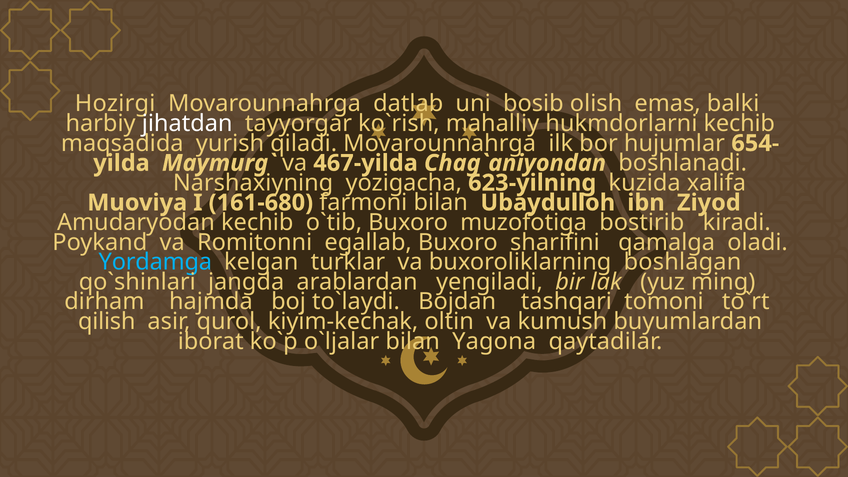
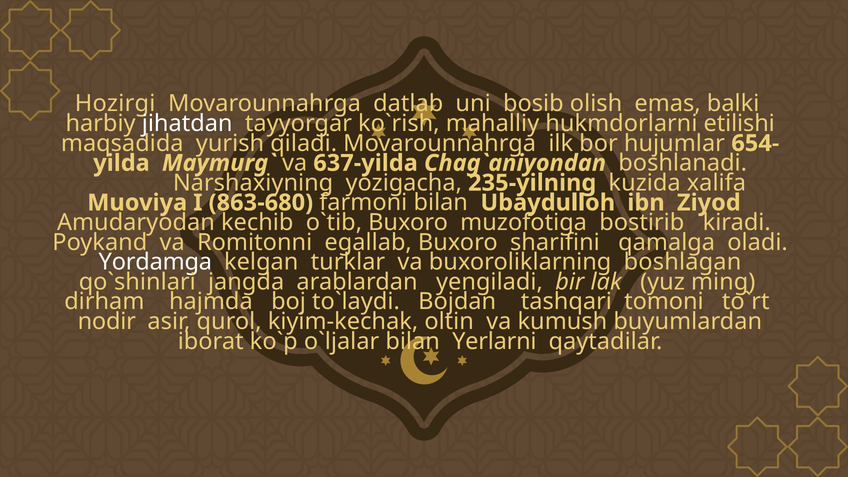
hukmdorlarni kechib: kechib -> etilishi
467-yilda: 467-yilda -> 637-yilda
623-yilning: 623-yilning -> 235-yilning
161-680: 161-680 -> 863-680
Yordamga colour: light blue -> white
qilish: qilish -> nodir
Yagona: Yagona -> Yerlarni
